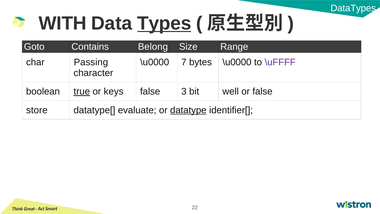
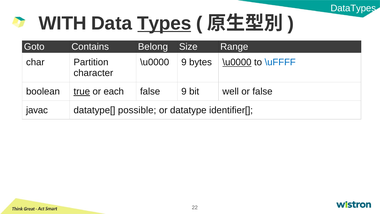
Passing: Passing -> Partition
\u0000 7: 7 -> 9
\u0000 at (237, 62) underline: none -> present
\uFFFF colour: purple -> blue
keys: keys -> each
false 3: 3 -> 9
store: store -> javac
evaluate: evaluate -> possible
datatype underline: present -> none
